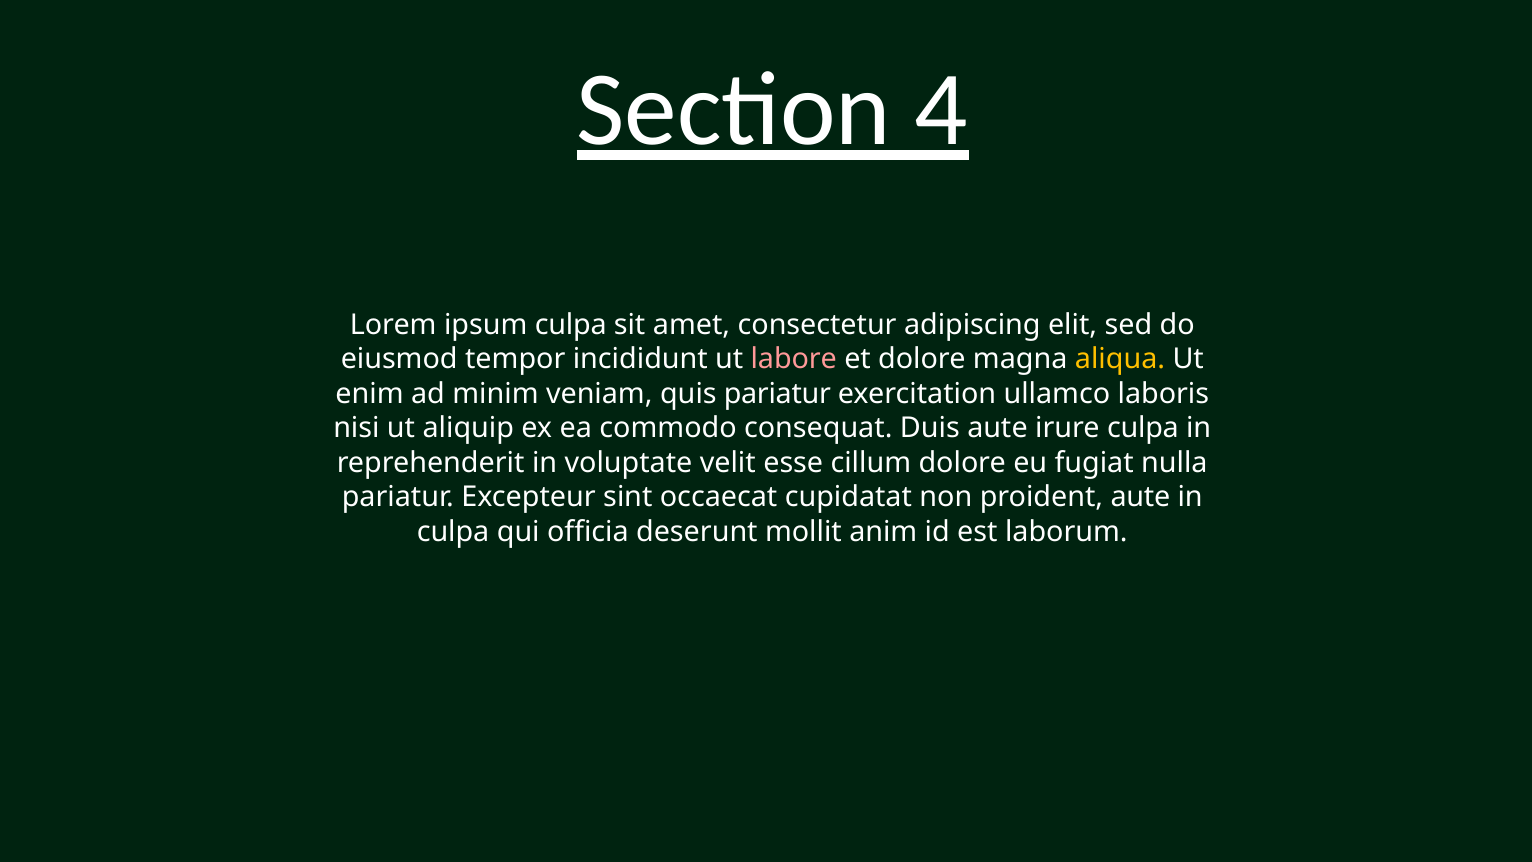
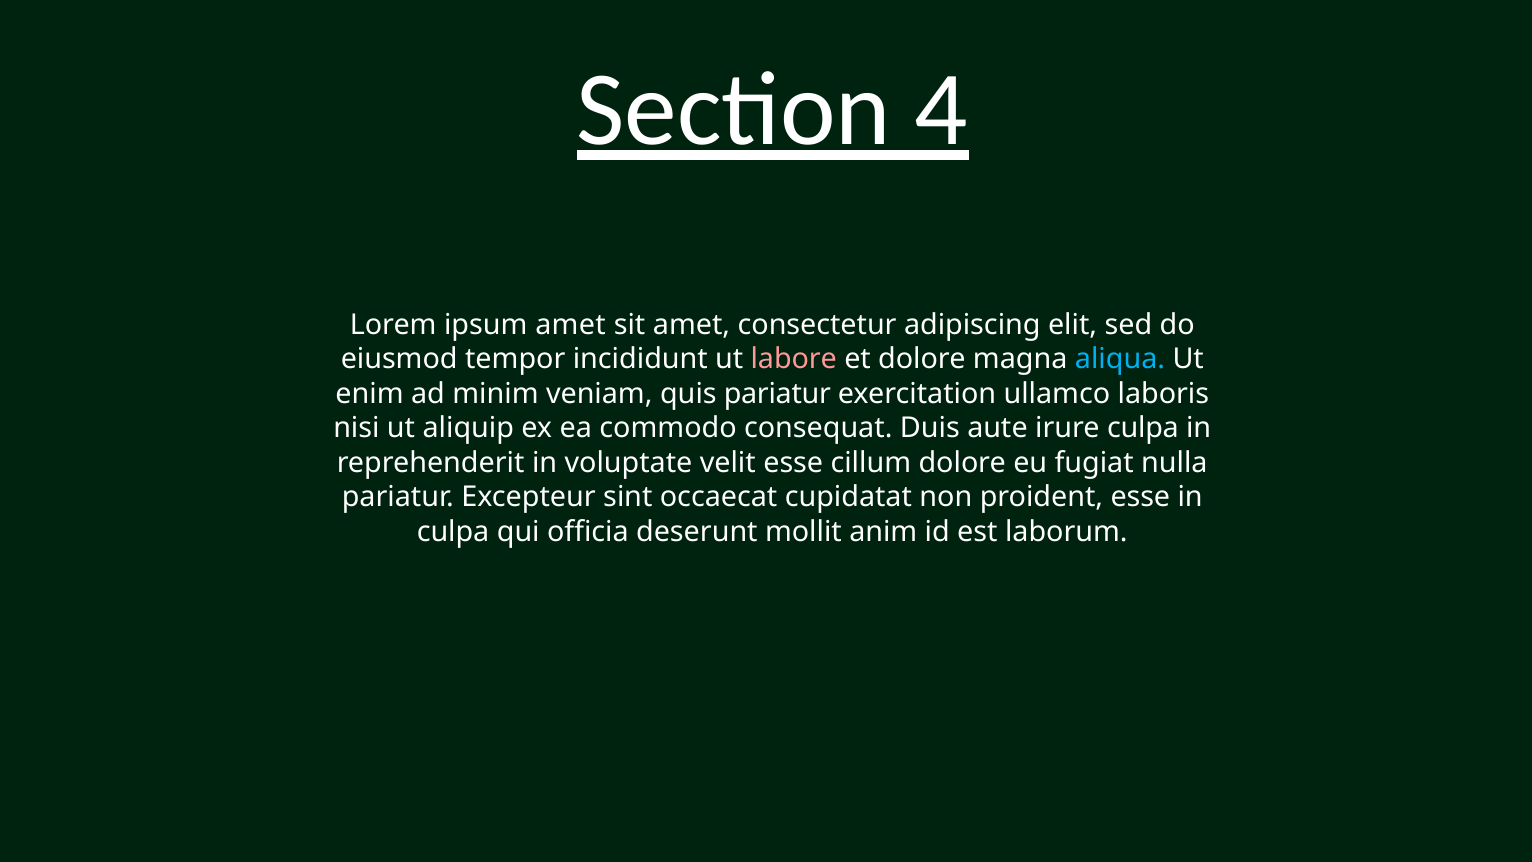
ipsum culpa: culpa -> amet
aliqua colour: yellow -> light blue
proident aute: aute -> esse
